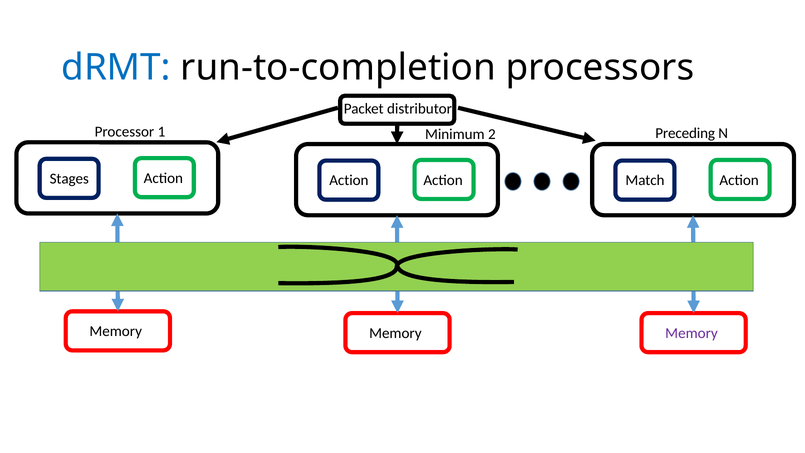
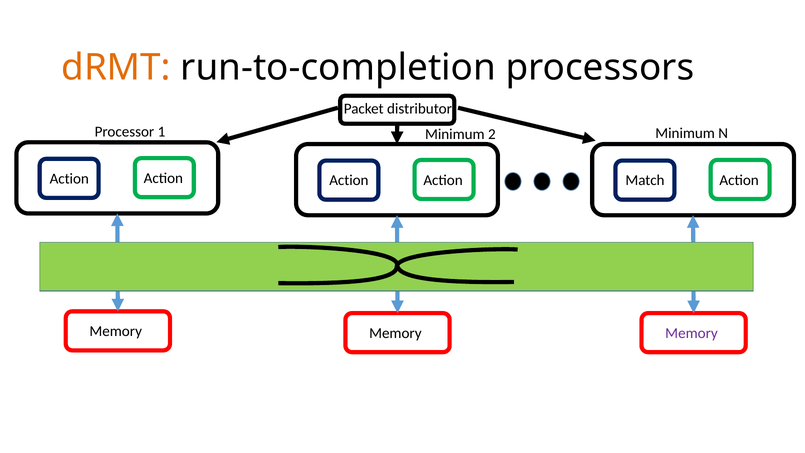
dRMT colour: blue -> orange
2 Preceding: Preceding -> Minimum
Stages at (69, 178): Stages -> Action
